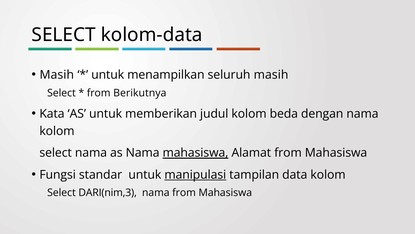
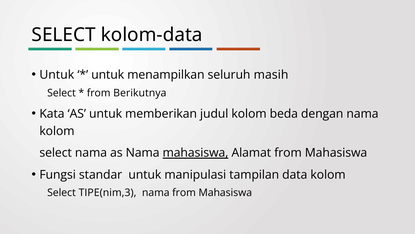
Masih at (57, 75): Masih -> Untuk
manipulasi underline: present -> none
DARI(nim,3: DARI(nim,3 -> TIPE(nim,3
